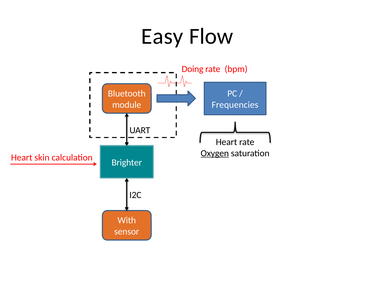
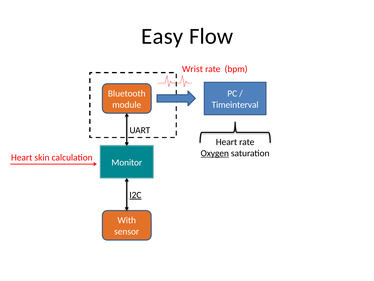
Doing: Doing -> Wrist
Frequencies: Frequencies -> Timeinterval
Brighter: Brighter -> Monitor
I2C underline: none -> present
